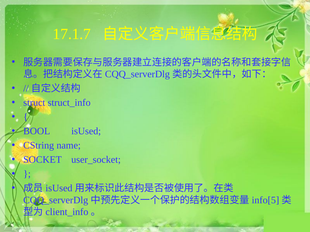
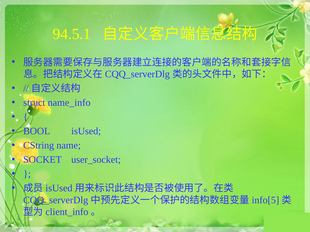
17.1.7: 17.1.7 -> 94.5.1
struct_info: struct_info -> name_info
